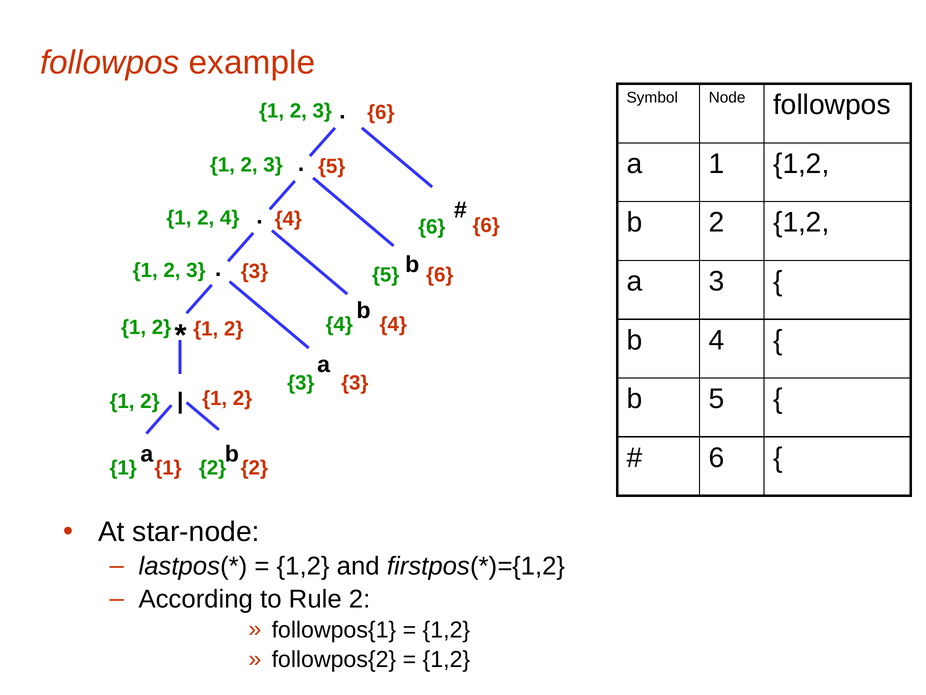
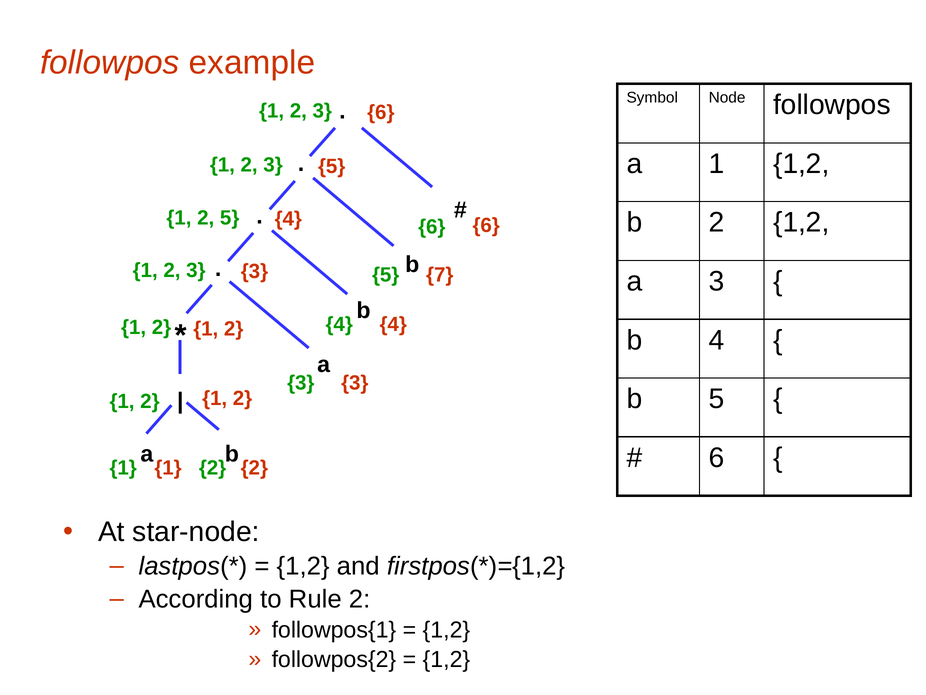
2 4: 4 -> 5
5 6: 6 -> 7
